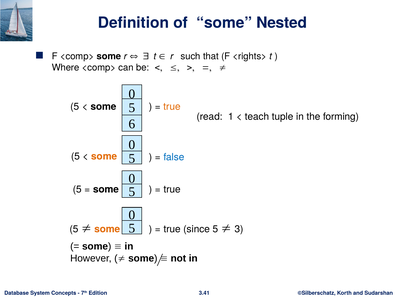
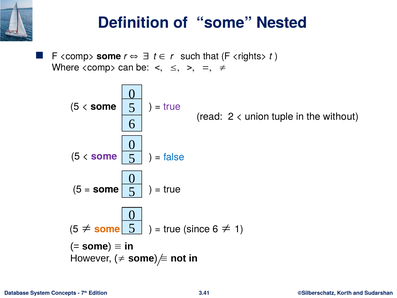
true at (172, 107) colour: orange -> purple
1: 1 -> 2
teach: teach -> union
forming: forming -> without
some at (104, 156) colour: orange -> purple
since 5: 5 -> 6
3: 3 -> 1
